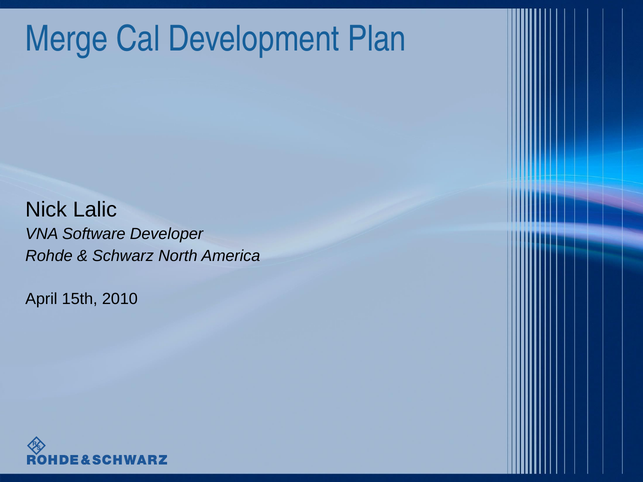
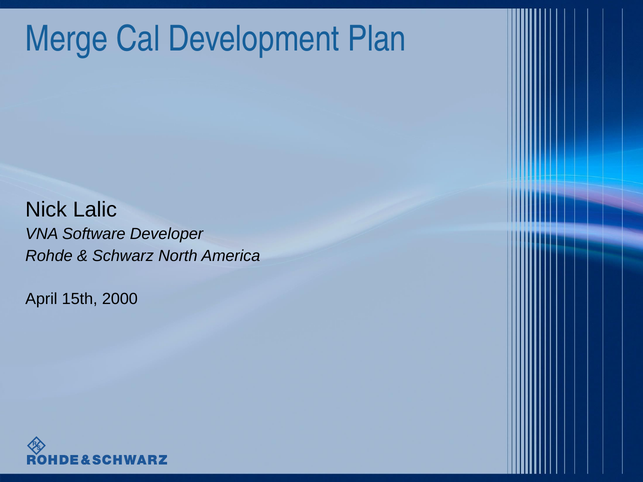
2010: 2010 -> 2000
